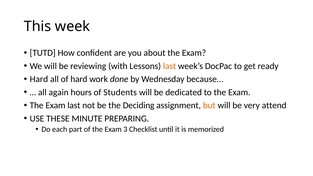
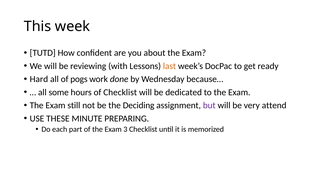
of hard: hard -> pogs
again: again -> some
of Students: Students -> Checklist
Exam last: last -> still
but colour: orange -> purple
